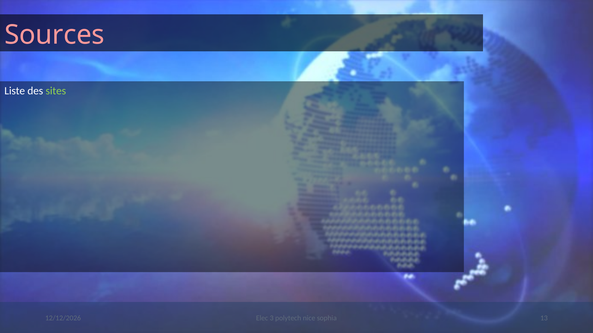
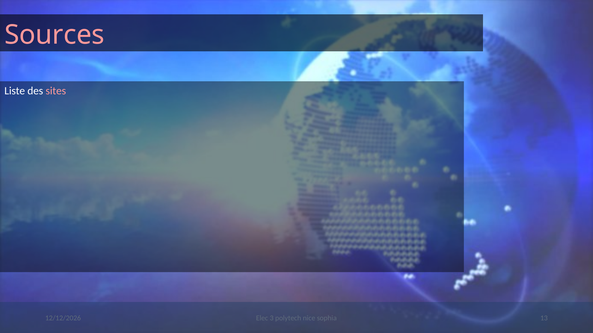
sites colour: light green -> pink
